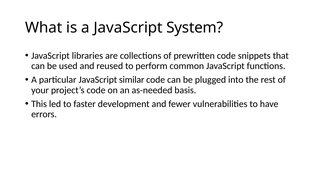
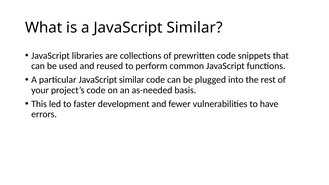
a JavaScript System: System -> Similar
